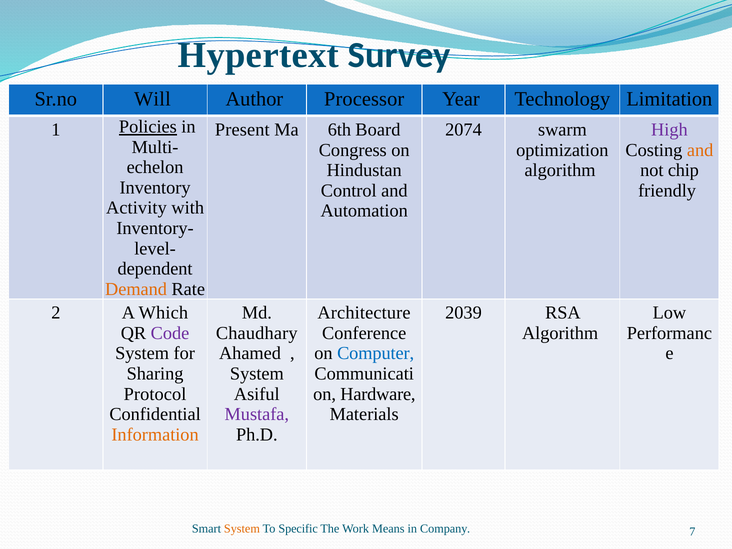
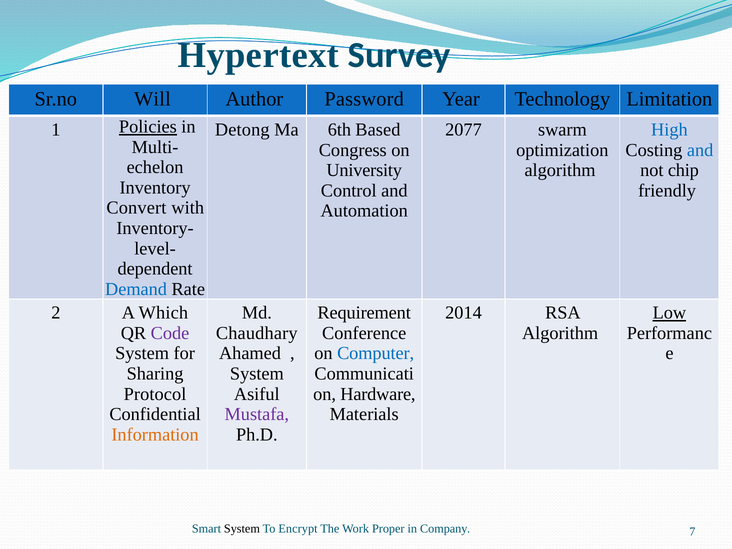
Processor: Processor -> Password
Present: Present -> Detong
Board: Board -> Based
2074: 2074 -> 2077
High colour: purple -> blue
and at (700, 150) colour: orange -> blue
Hindustan: Hindustan -> University
Activity: Activity -> Convert
Demand colour: orange -> blue
Architecture: Architecture -> Requirement
2039: 2039 -> 2014
Low underline: none -> present
System at (242, 529) colour: orange -> black
Specific: Specific -> Encrypt
Means: Means -> Proper
